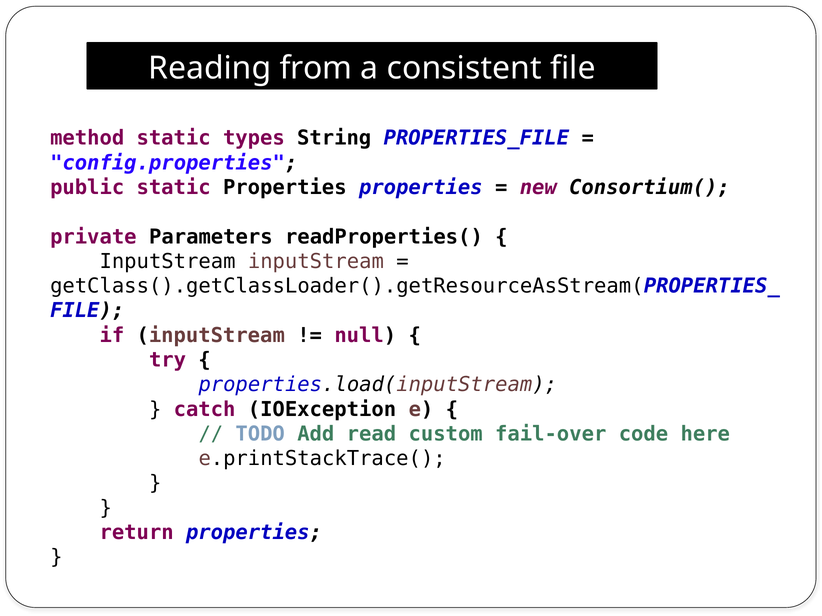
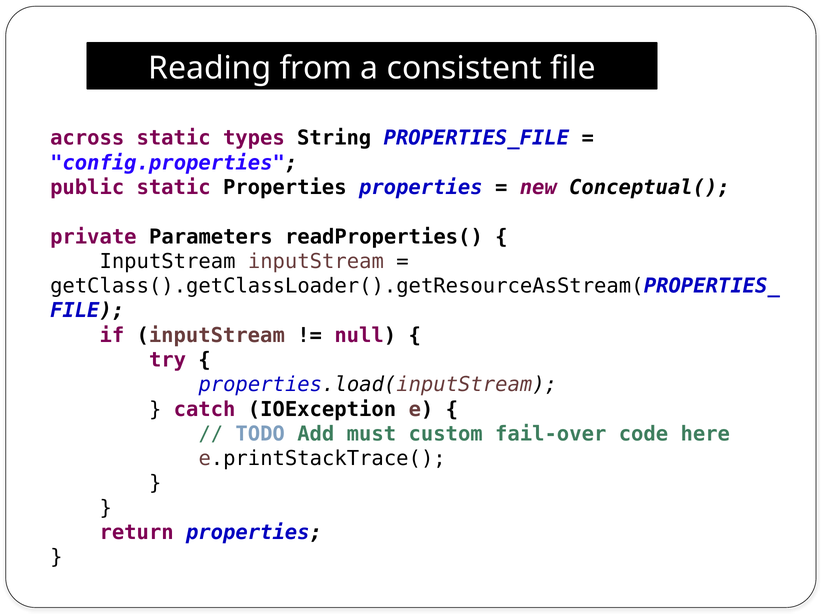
method: method -> across
Consortium(: Consortium( -> Conceptual(
read: read -> must
